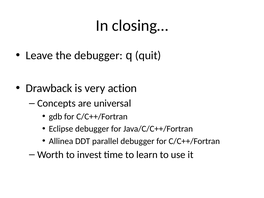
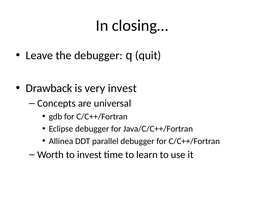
very action: action -> invest
